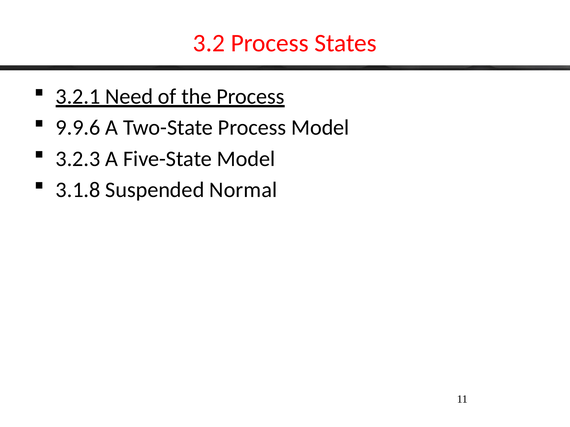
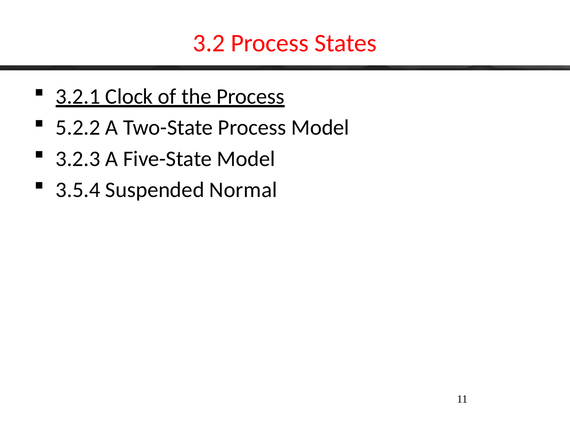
Need: Need -> Clock
9.9.6: 9.9.6 -> 5.2.2
3.1.8: 3.1.8 -> 3.5.4
